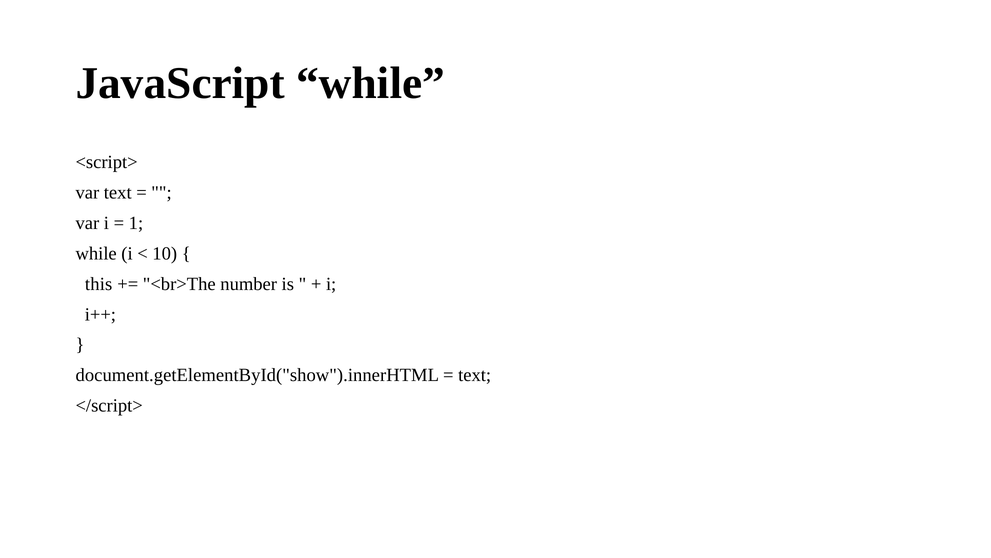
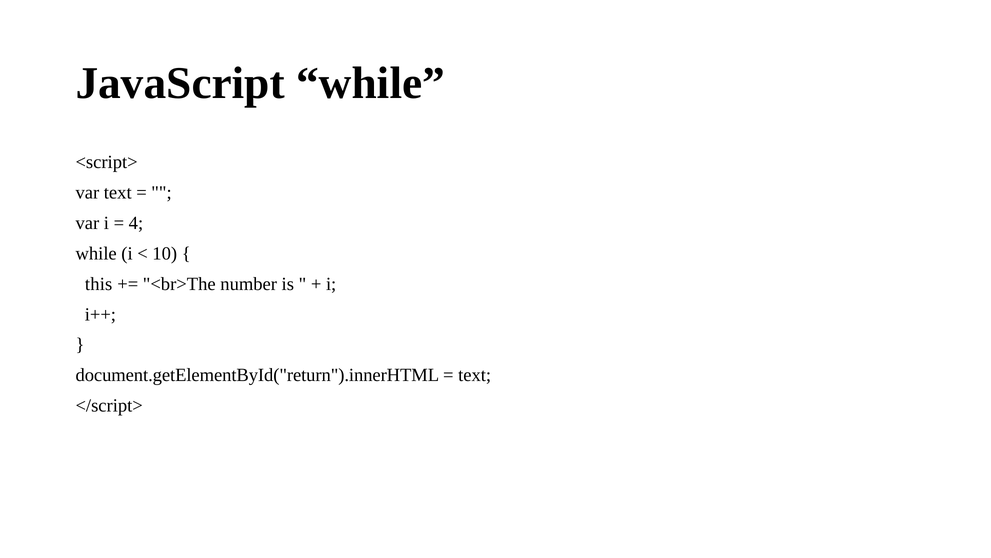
1: 1 -> 4
document.getElementById("show").innerHTML: document.getElementById("show").innerHTML -> document.getElementById("return").innerHTML
